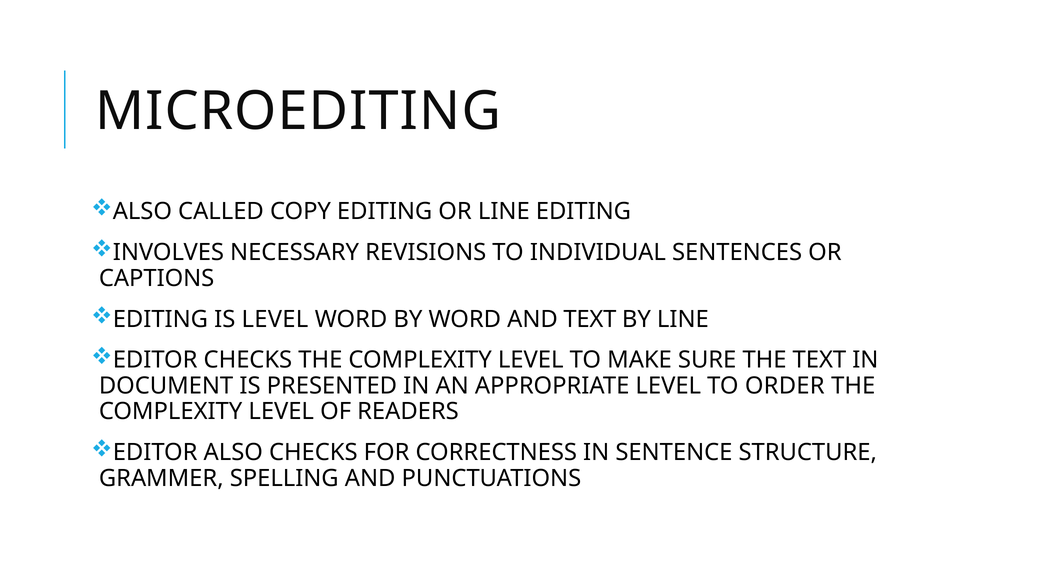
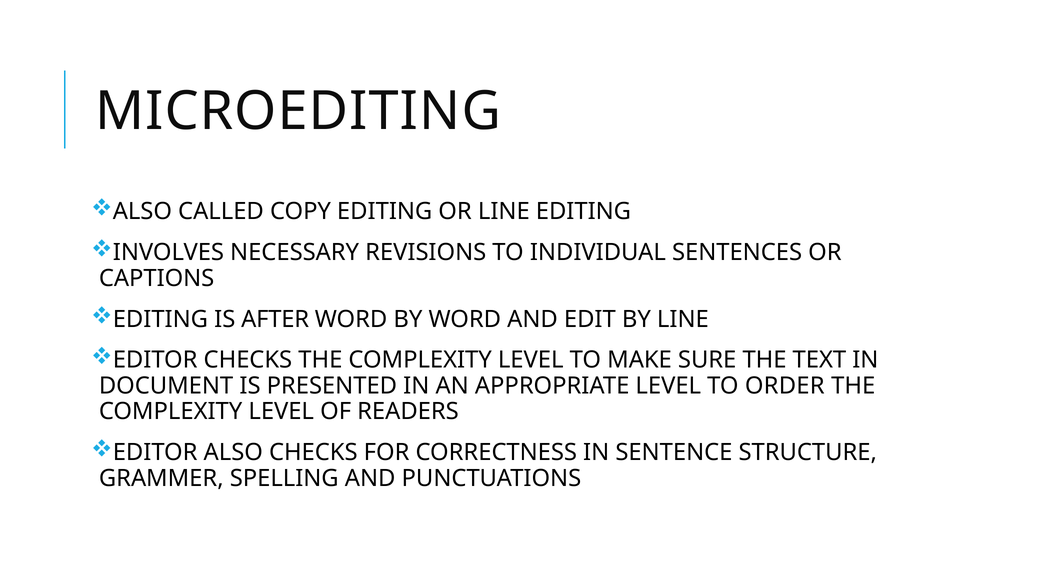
IS LEVEL: LEVEL -> AFTER
AND TEXT: TEXT -> EDIT
